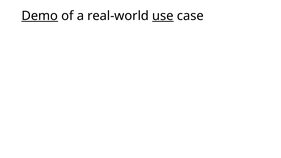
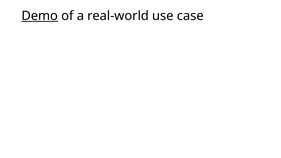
use underline: present -> none
